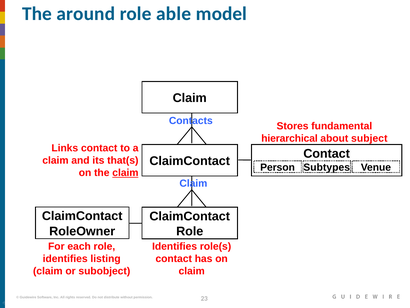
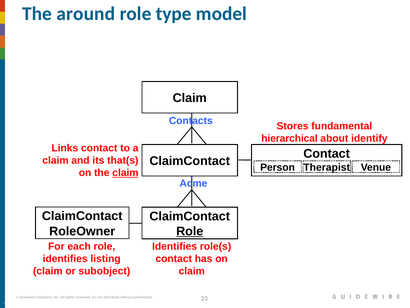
able: able -> type
subject: subject -> identify
Subtypes: Subtypes -> Therapist
Claim at (193, 183): Claim -> Acme
Role at (190, 231) underline: none -> present
